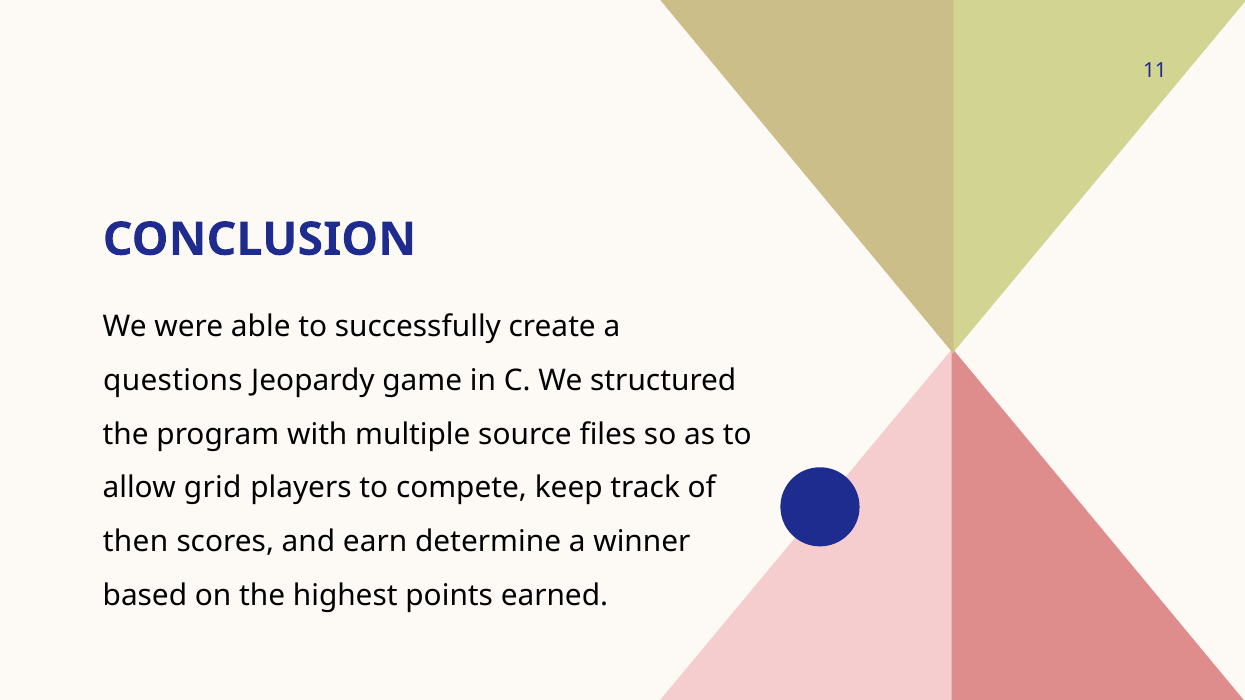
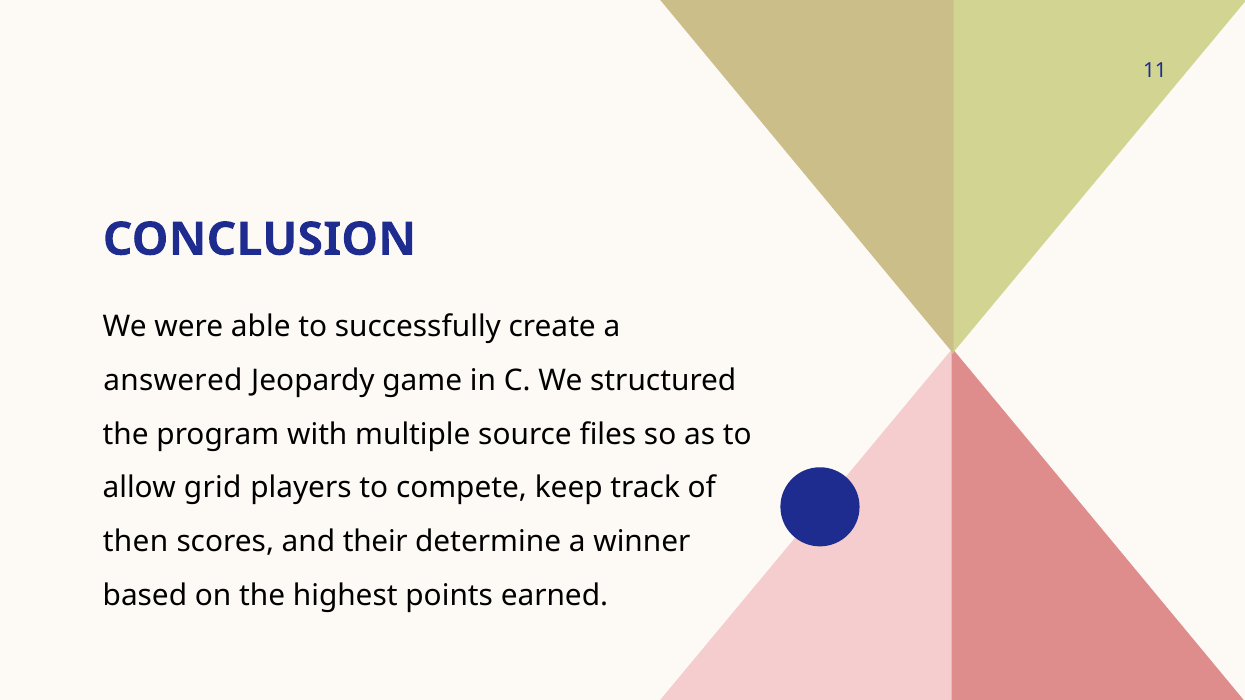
questions: questions -> answered
earn: earn -> their
